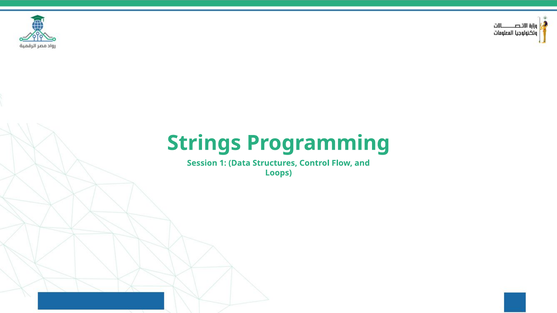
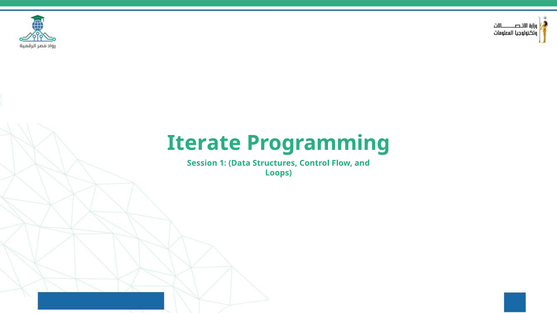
Strings: Strings -> Iterate
